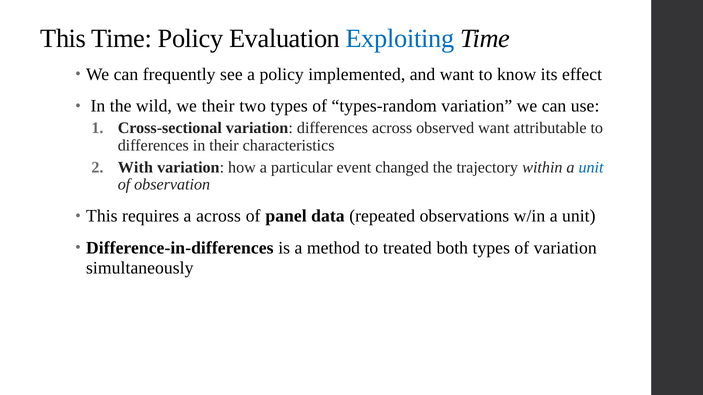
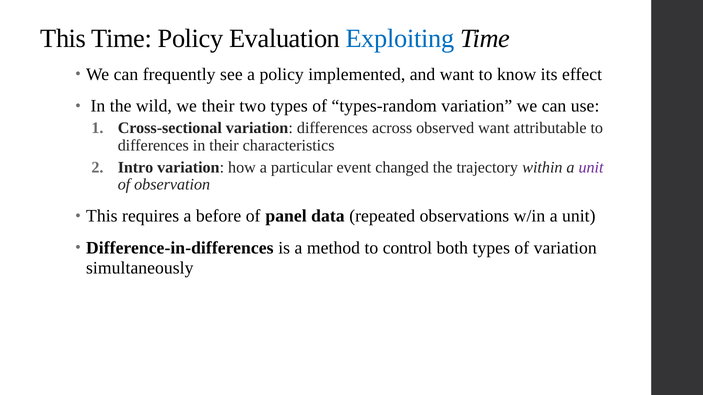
With: With -> Intro
unit at (591, 167) colour: blue -> purple
a across: across -> before
treated: treated -> control
